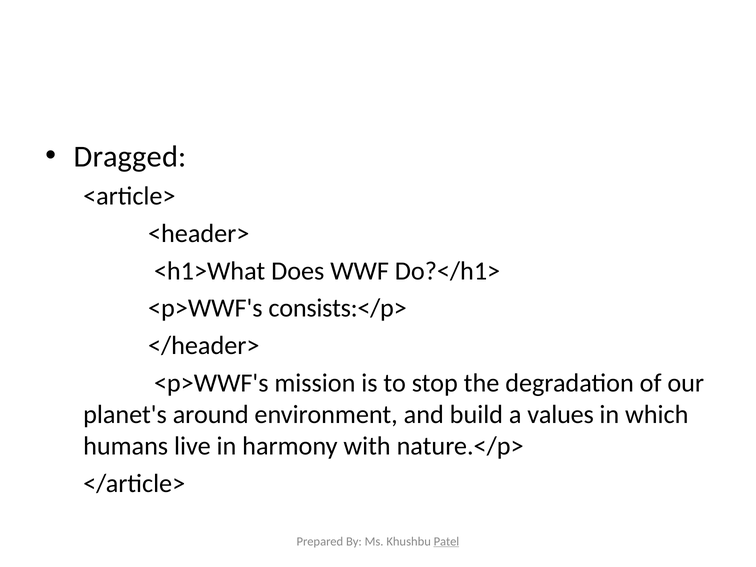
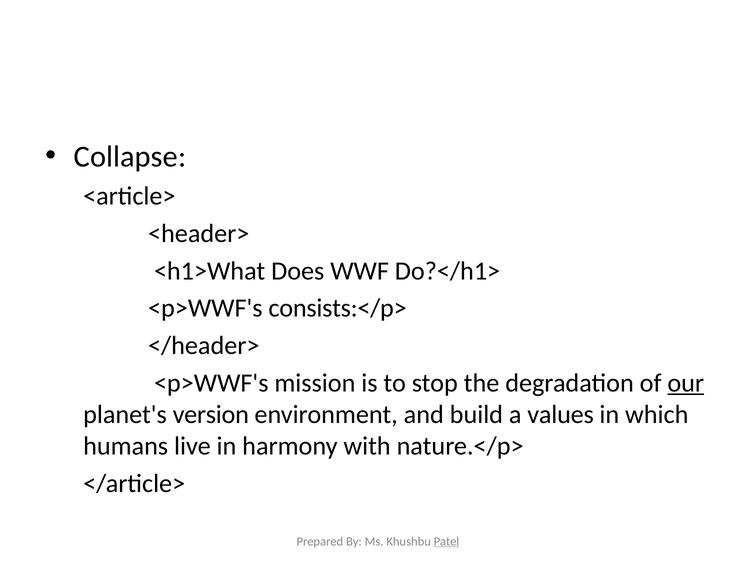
Dragged: Dragged -> Collapse
our underline: none -> present
around: around -> version
